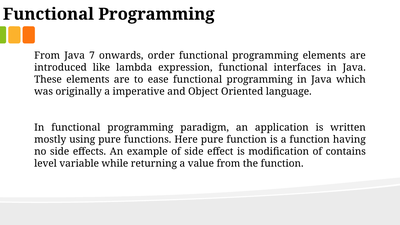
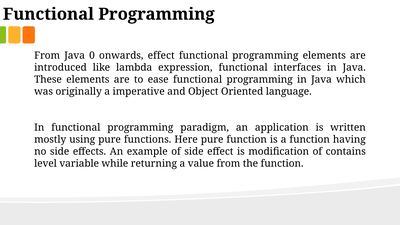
7: 7 -> 0
onwards order: order -> effect
